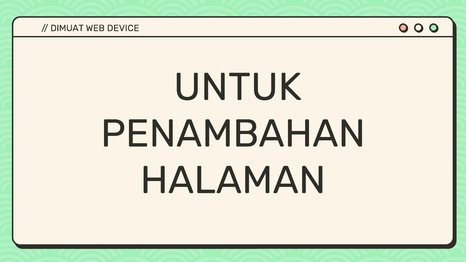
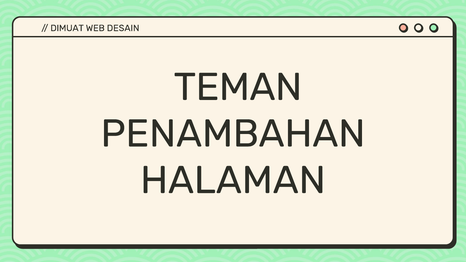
DEVICE: DEVICE -> DESAIN
UNTUK: UNTUK -> TEMAN
